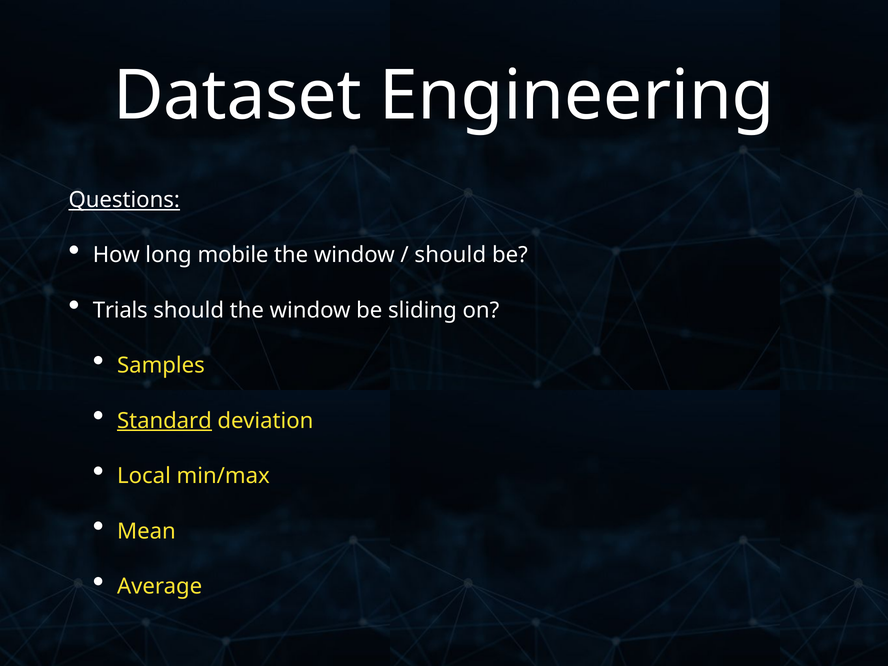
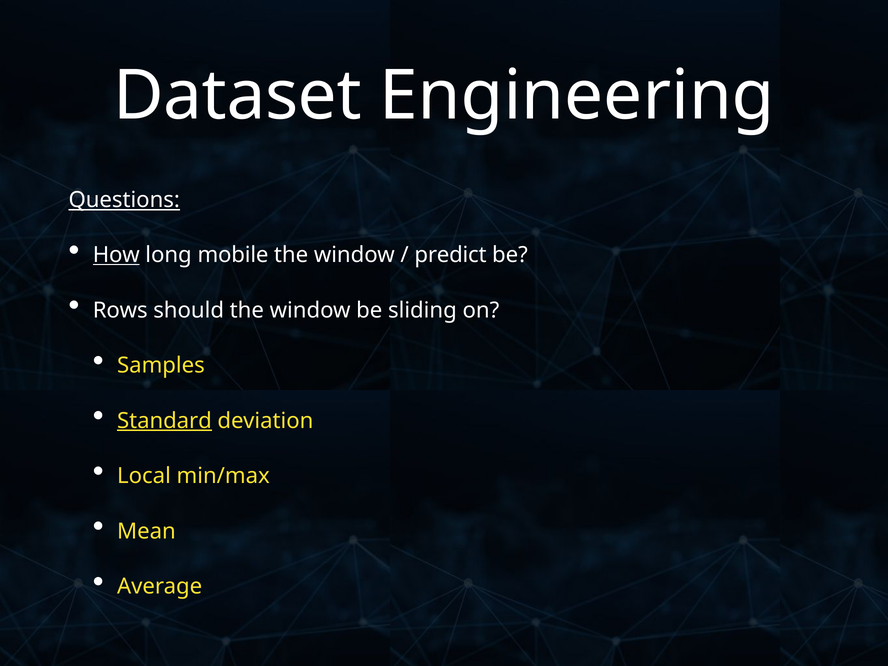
How underline: none -> present
should at (450, 255): should -> predict
Trials: Trials -> Rows
